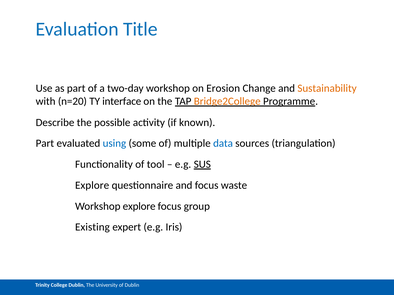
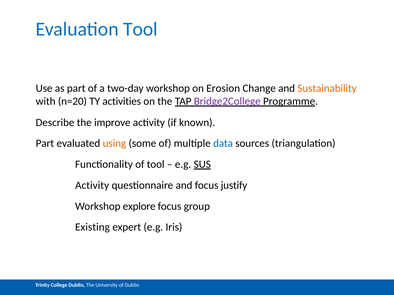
Evaluation Title: Title -> Tool
interface: interface -> activities
Bridge2College colour: orange -> purple
possible: possible -> improve
using colour: blue -> orange
Explore at (92, 186): Explore -> Activity
waste: waste -> justify
